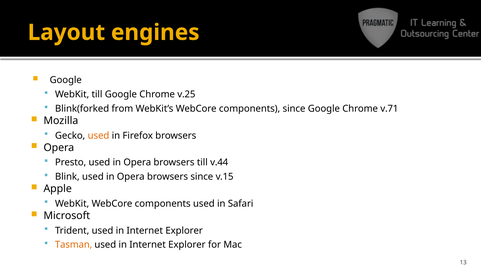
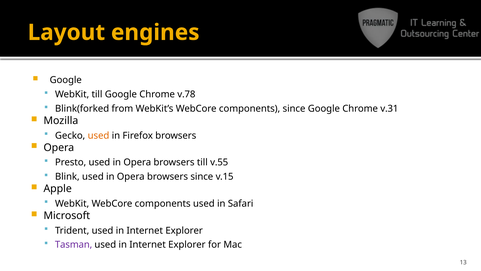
v.25: v.25 -> v.78
v.71: v.71 -> v.31
v.44: v.44 -> v.55
Tasman colour: orange -> purple
